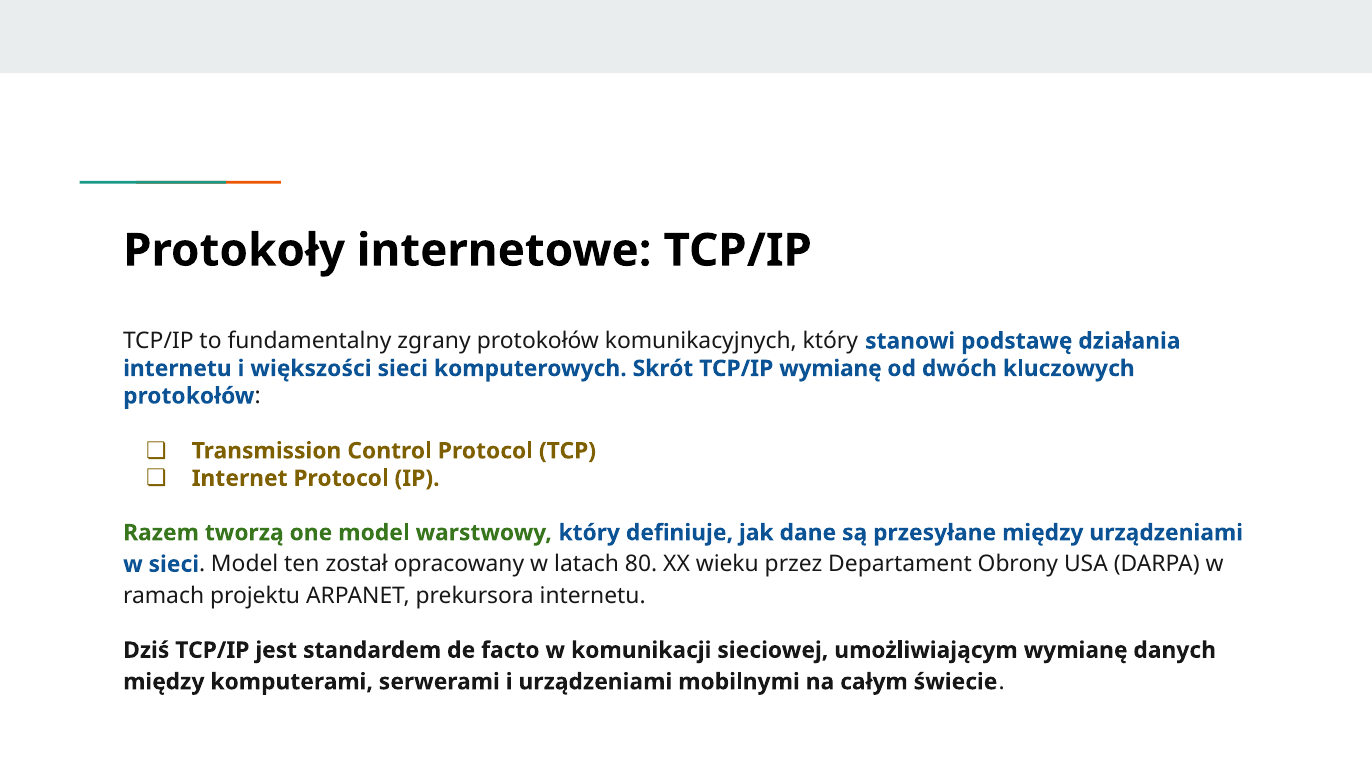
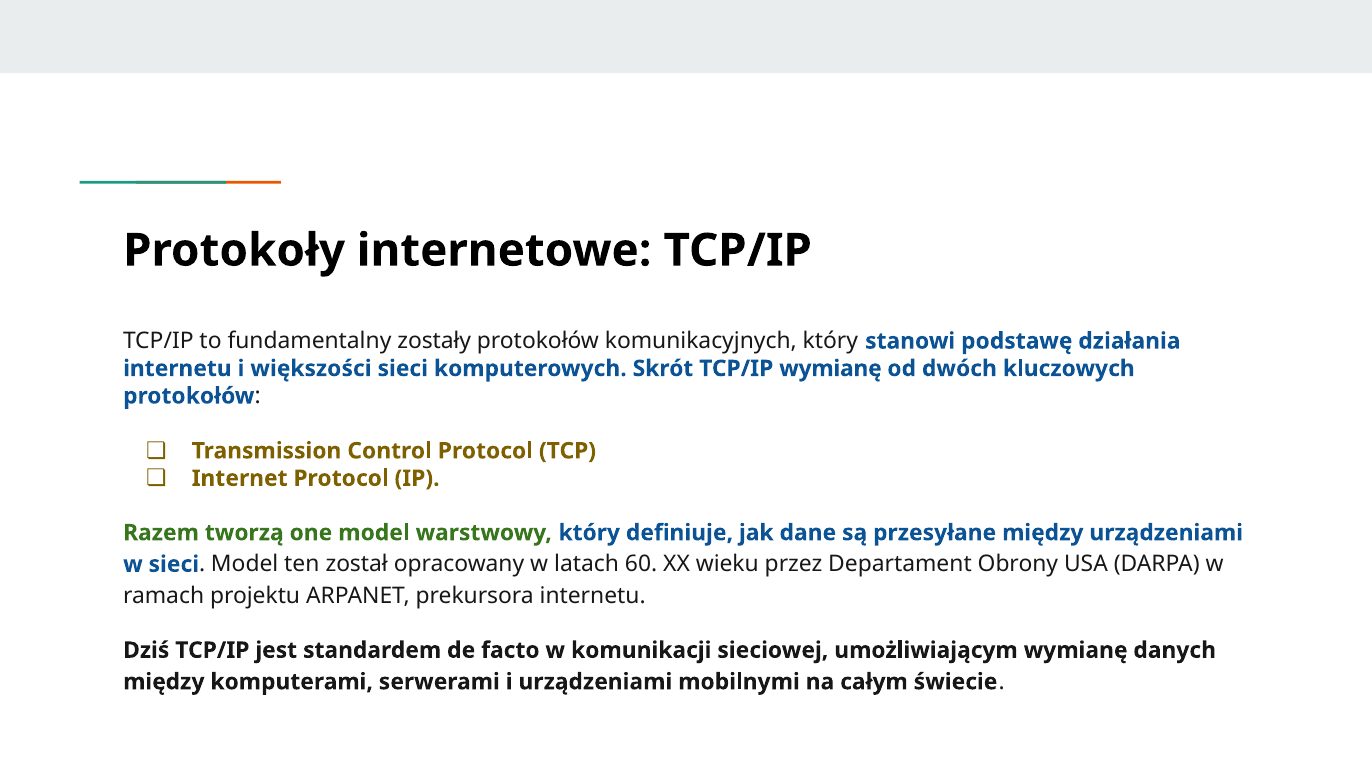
zgrany: zgrany -> zostały
80: 80 -> 60
